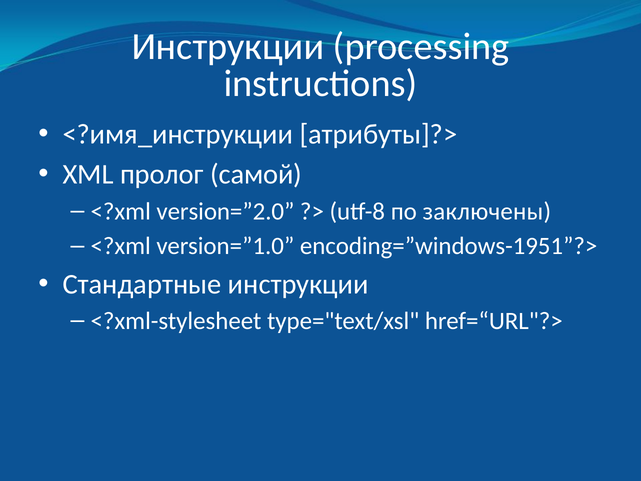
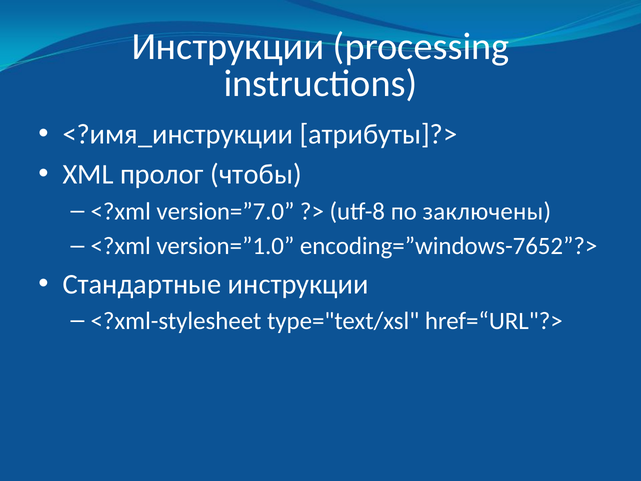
самой: самой -> чтобы
version=”2.0: version=”2.0 -> version=”7.0
encoding=”windows-1951”?>: encoding=”windows-1951”?> -> encoding=”windows-7652”?>
